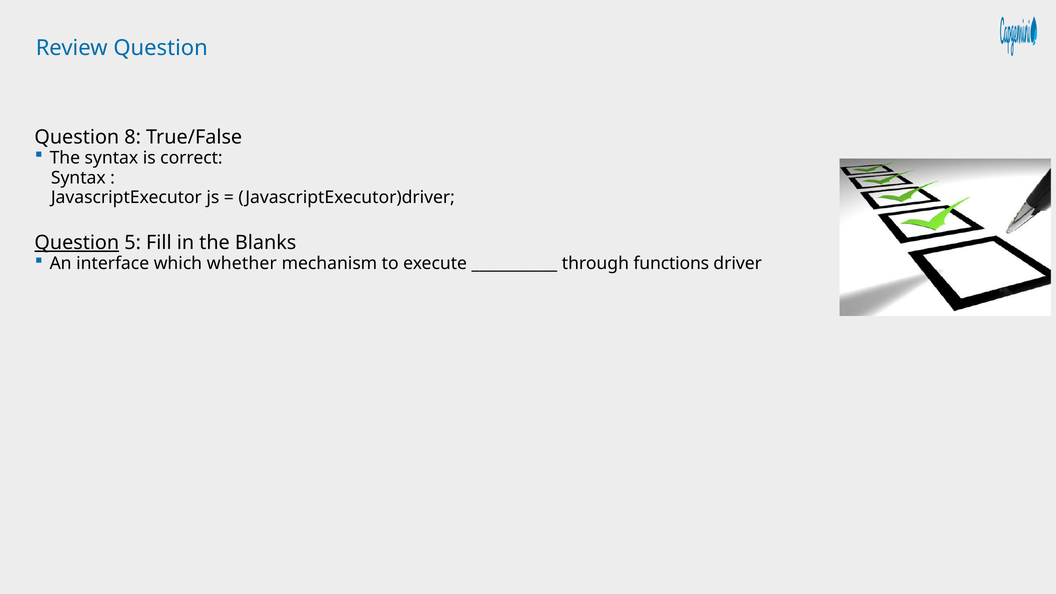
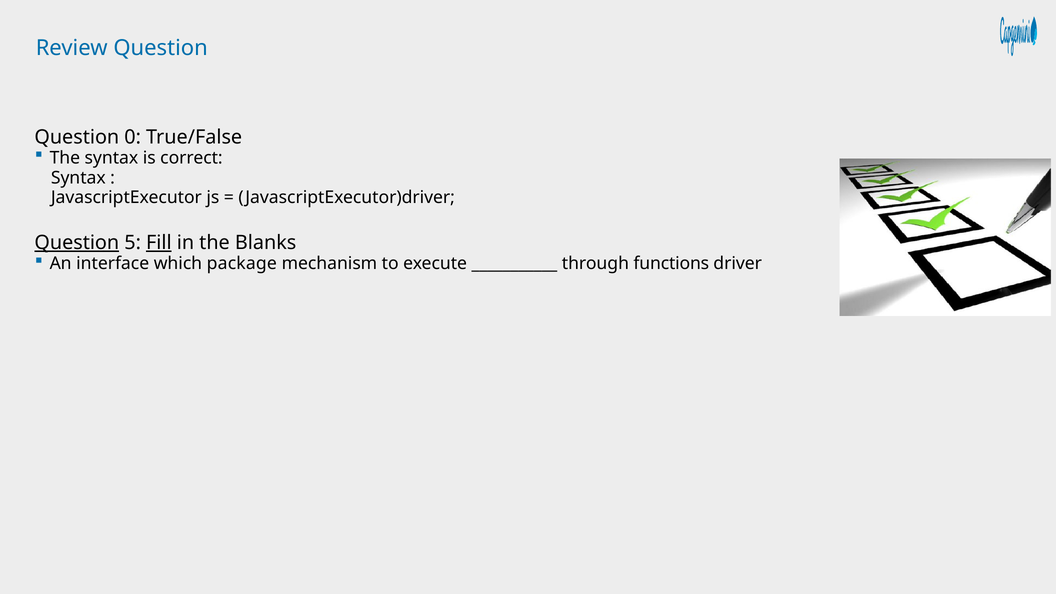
8: 8 -> 0
Fill underline: none -> present
whether: whether -> package
